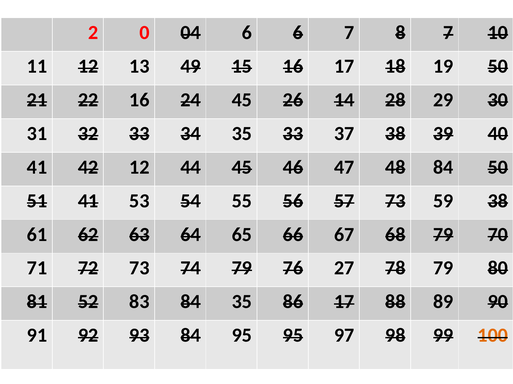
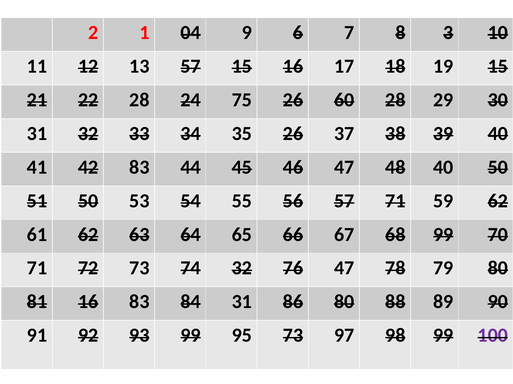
0: 0 -> 1
04 6: 6 -> 9
8 7: 7 -> 3
13 49: 49 -> 57
19 50: 50 -> 15
22 16: 16 -> 28
24 45: 45 -> 75
14: 14 -> 60
35 33: 33 -> 26
42 12: 12 -> 83
48 84: 84 -> 40
51 41: 41 -> 50
57 73: 73 -> 71
59 38: 38 -> 62
68 79: 79 -> 99
74 79: 79 -> 32
76 27: 27 -> 47
81 52: 52 -> 16
84 35: 35 -> 31
86 17: 17 -> 80
93 84: 84 -> 99
95 95: 95 -> 73
100 colour: orange -> purple
